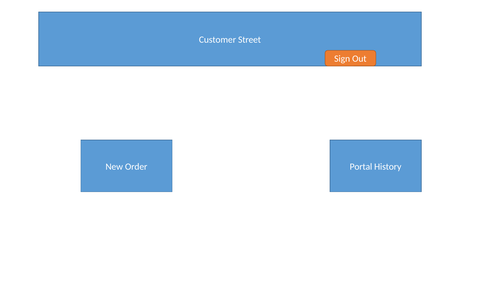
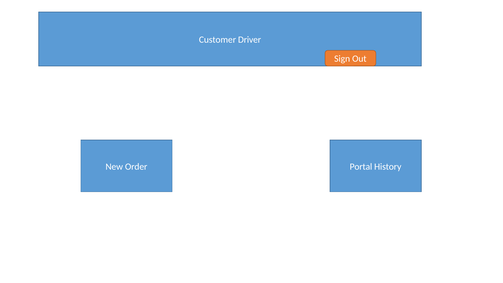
Street: Street -> Driver
